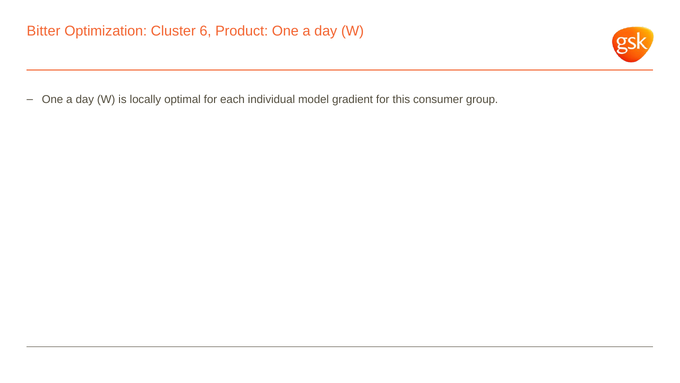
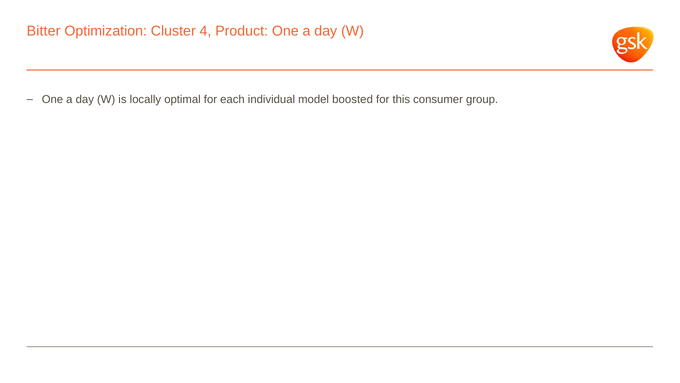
6: 6 -> 4
gradient: gradient -> boosted
